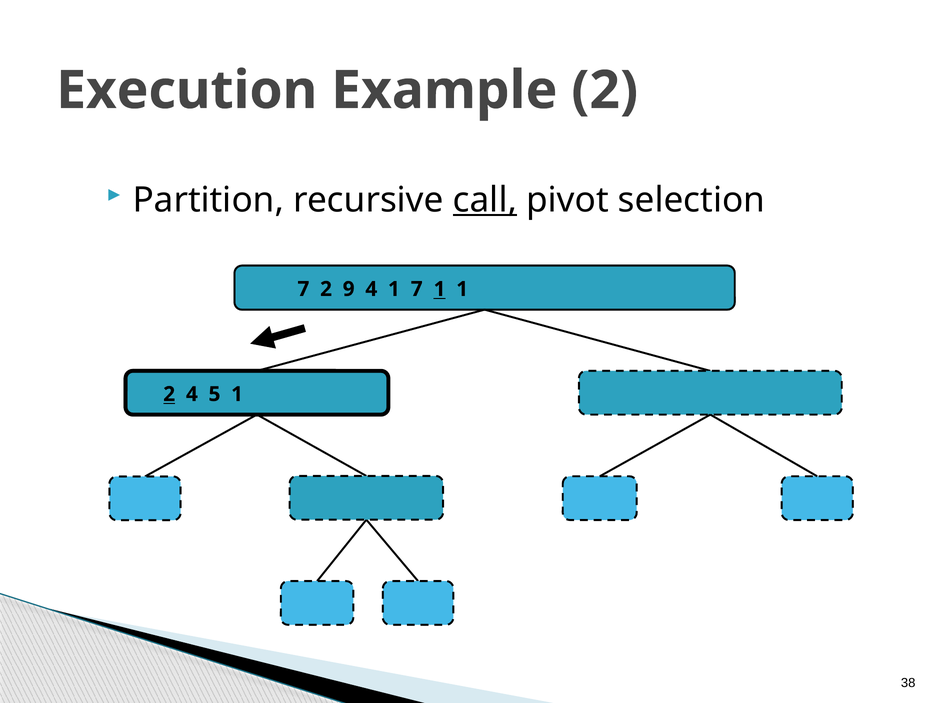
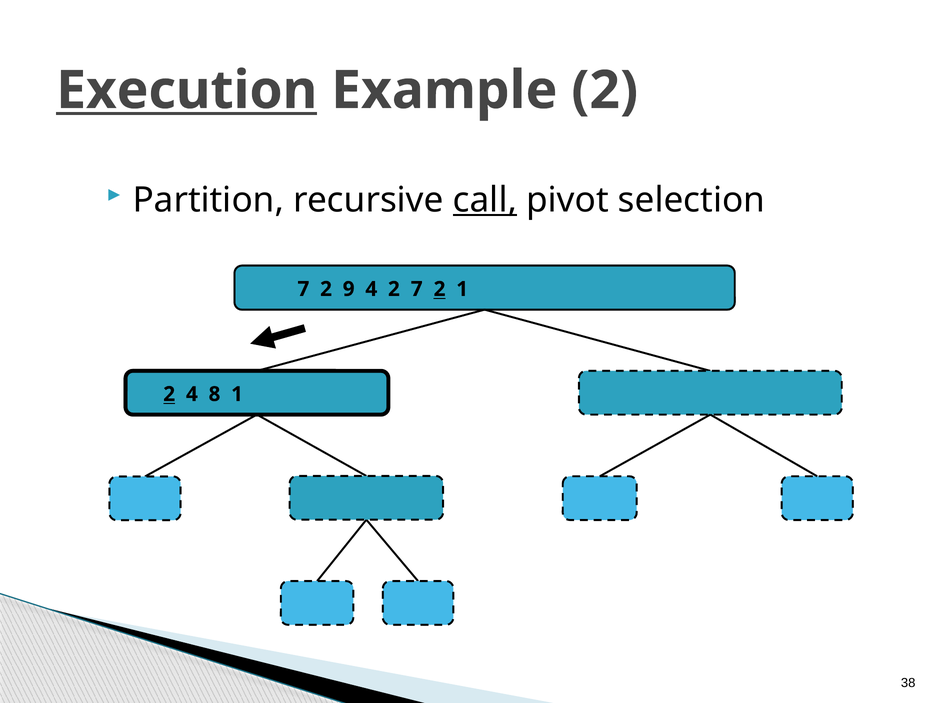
Execution underline: none -> present
4 1: 1 -> 2
1 at (440, 289): 1 -> 2
4 5: 5 -> 8
